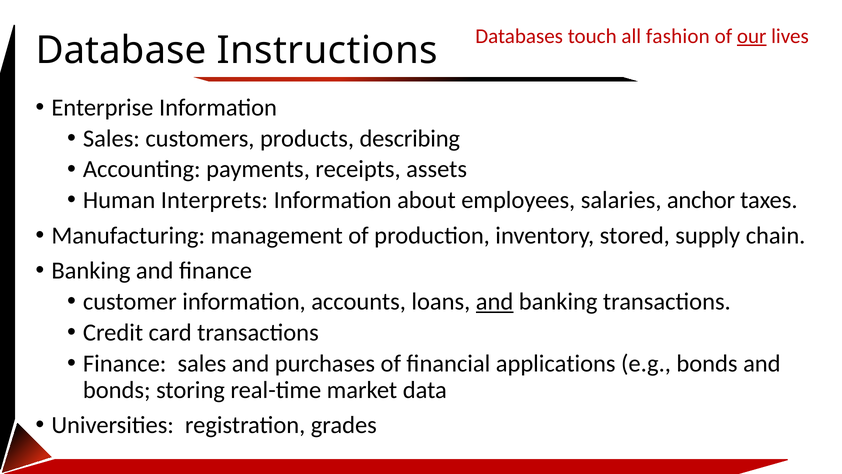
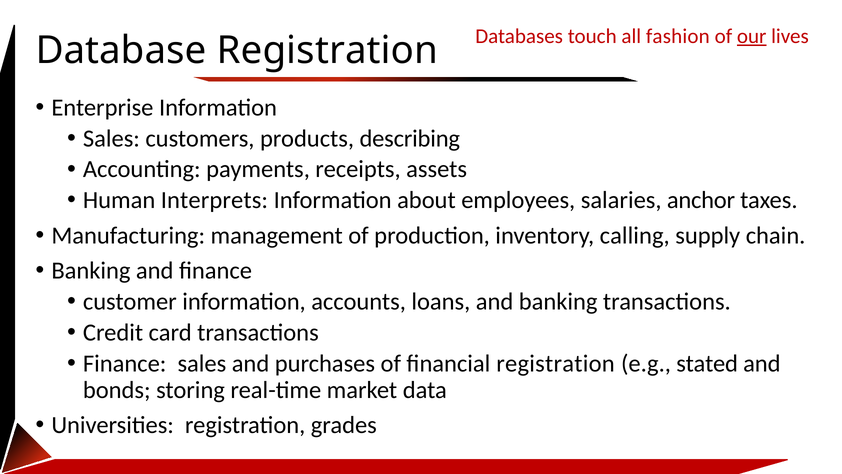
Database Instructions: Instructions -> Registration
stored: stored -> calling
and at (495, 301) underline: present -> none
financial applications: applications -> registration
e.g bonds: bonds -> stated
